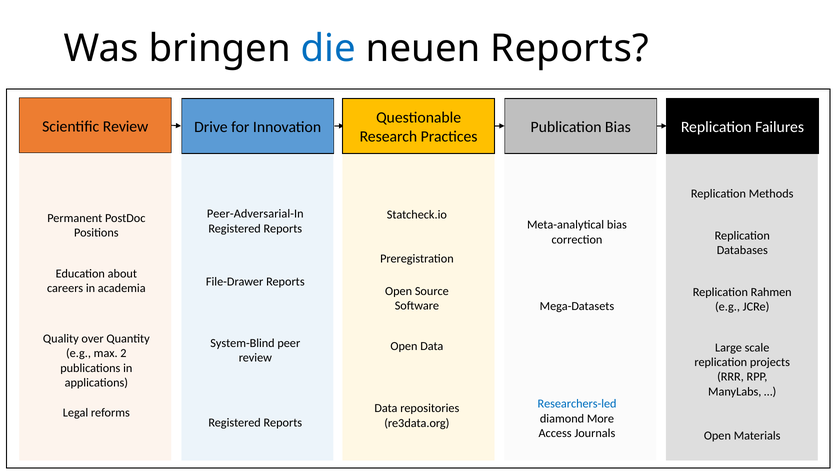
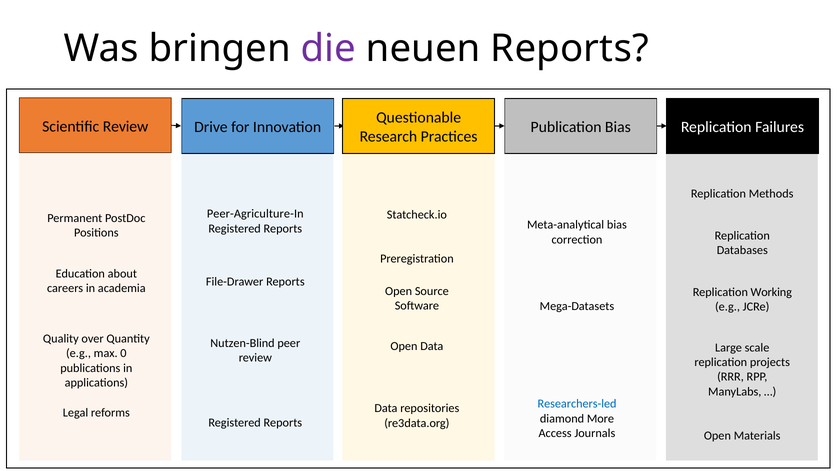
die colour: blue -> purple
Peer-Adversarial-In: Peer-Adversarial-In -> Peer-Agriculture-In
Rahmen: Rahmen -> Working
System-Blind: System-Blind -> Nutzen-Blind
2: 2 -> 0
